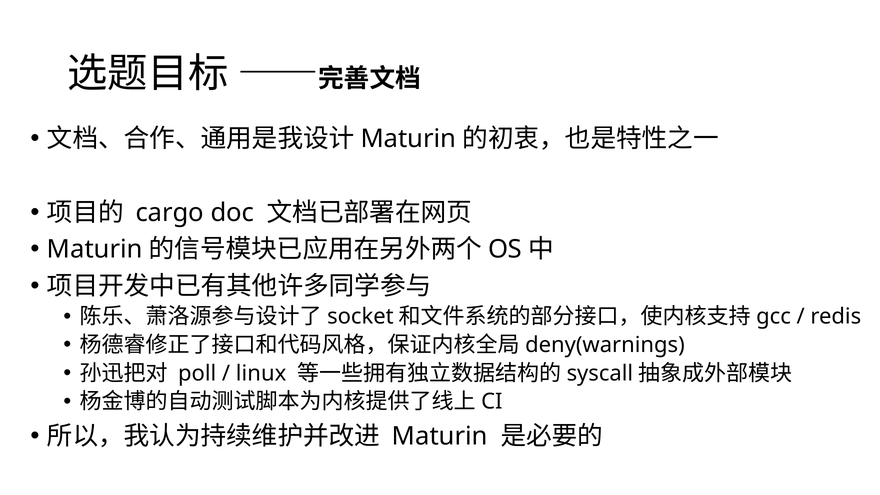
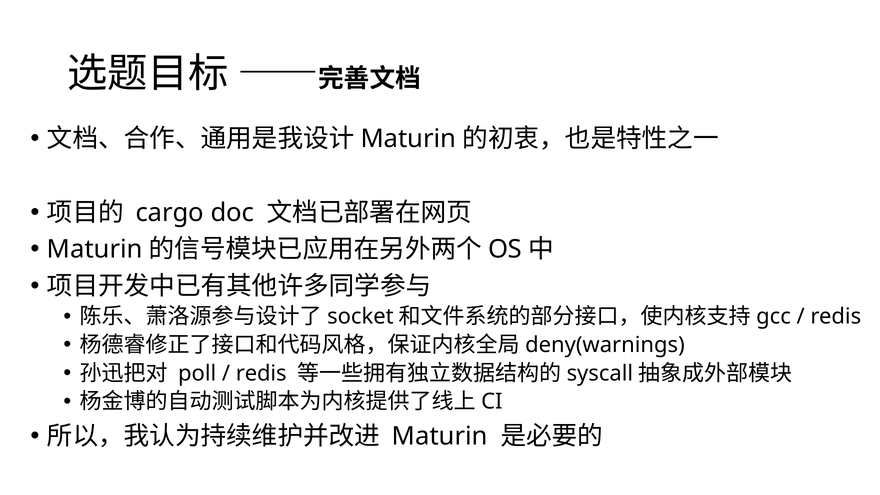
linux at (261, 373): linux -> redis
